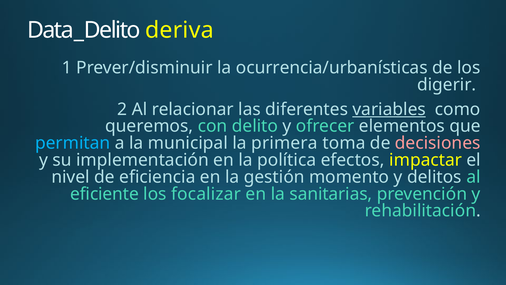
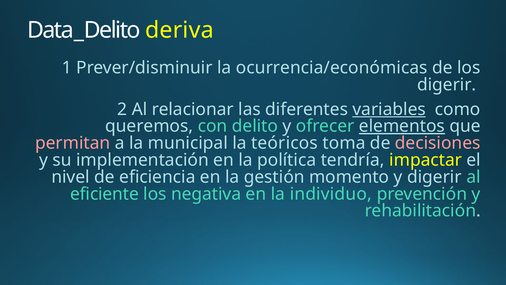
ocurrencia/urbanísticas: ocurrencia/urbanísticas -> ocurrencia/económicas
elementos underline: none -> present
permitan colour: light blue -> pink
primera: primera -> teóricos
efectos: efectos -> tendría
y delitos: delitos -> digerir
focalizar: focalizar -> negativa
sanitarias: sanitarias -> individuo
